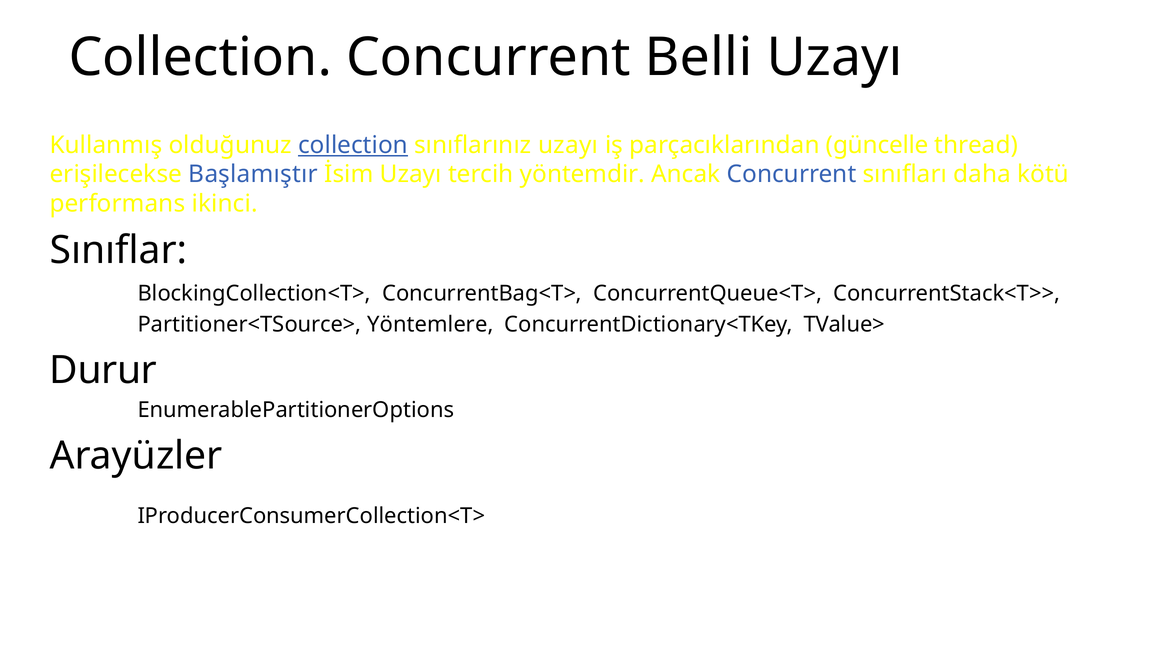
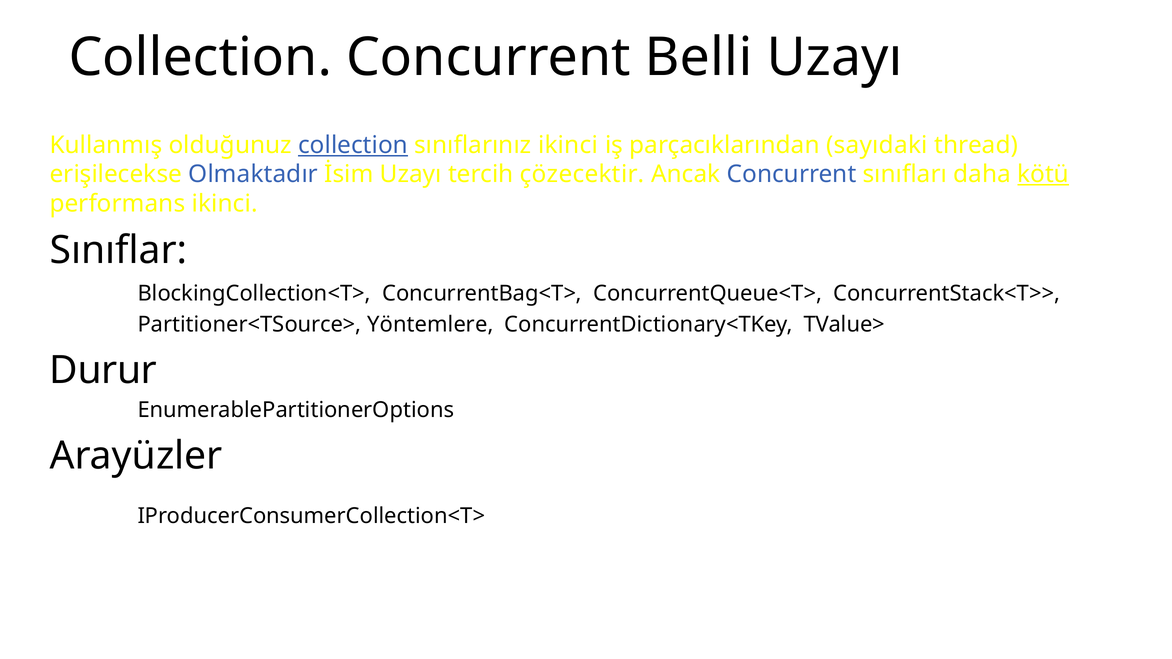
sınıflarınız uzayı: uzayı -> ikinci
güncelle: güncelle -> sayıdaki
Başlamıştır: Başlamıştır -> Olmaktadır
yöntemdir: yöntemdir -> çözecektir
kötü underline: none -> present
